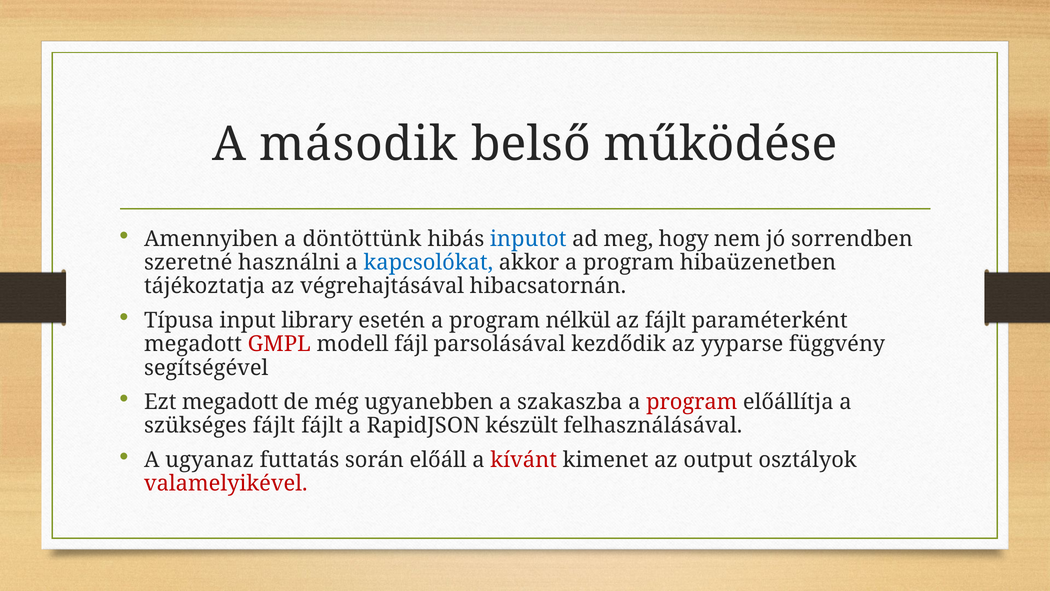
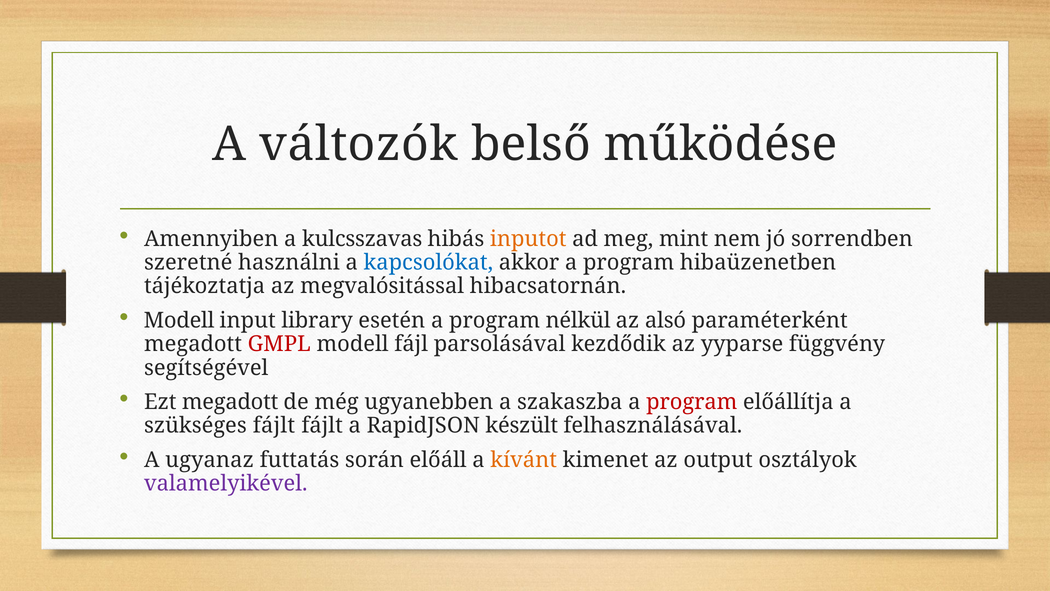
második: második -> változók
döntöttünk: döntöttünk -> kulcsszavas
inputot colour: blue -> orange
hogy: hogy -> mint
végrehajtásával: végrehajtásával -> megvalósitással
Típusa at (179, 320): Típusa -> Modell
az fájlt: fájlt -> alsó
kívánt colour: red -> orange
valamelyikével colour: red -> purple
